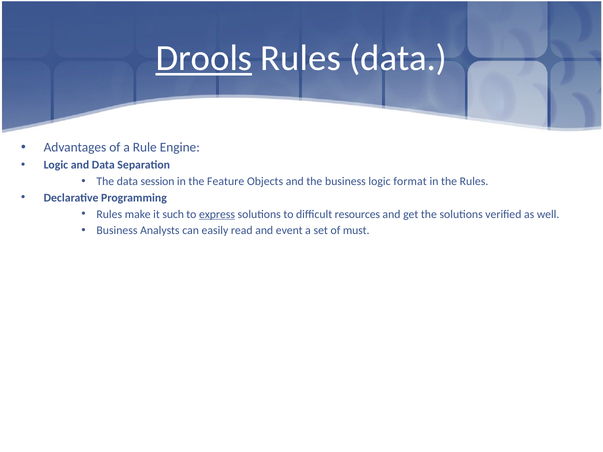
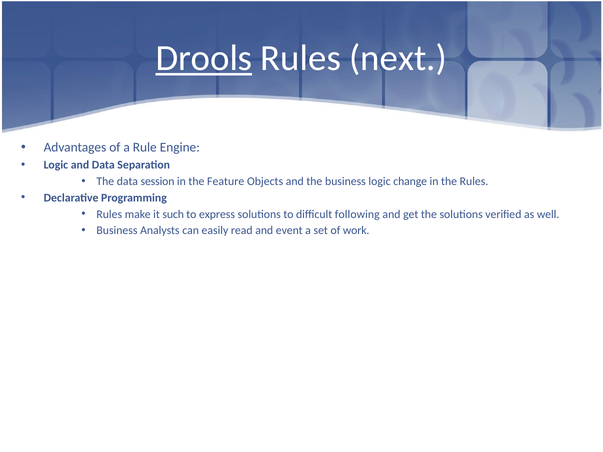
Rules data: data -> next
format: format -> change
express underline: present -> none
resources: resources -> following
must: must -> work
